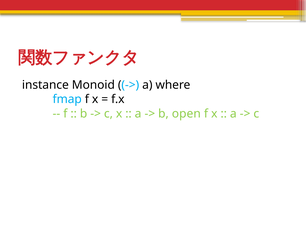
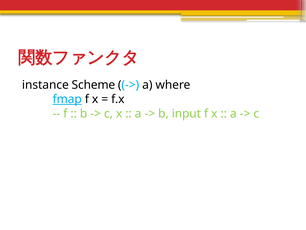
Monoid: Monoid -> Scheme
fmap underline: none -> present
open: open -> input
